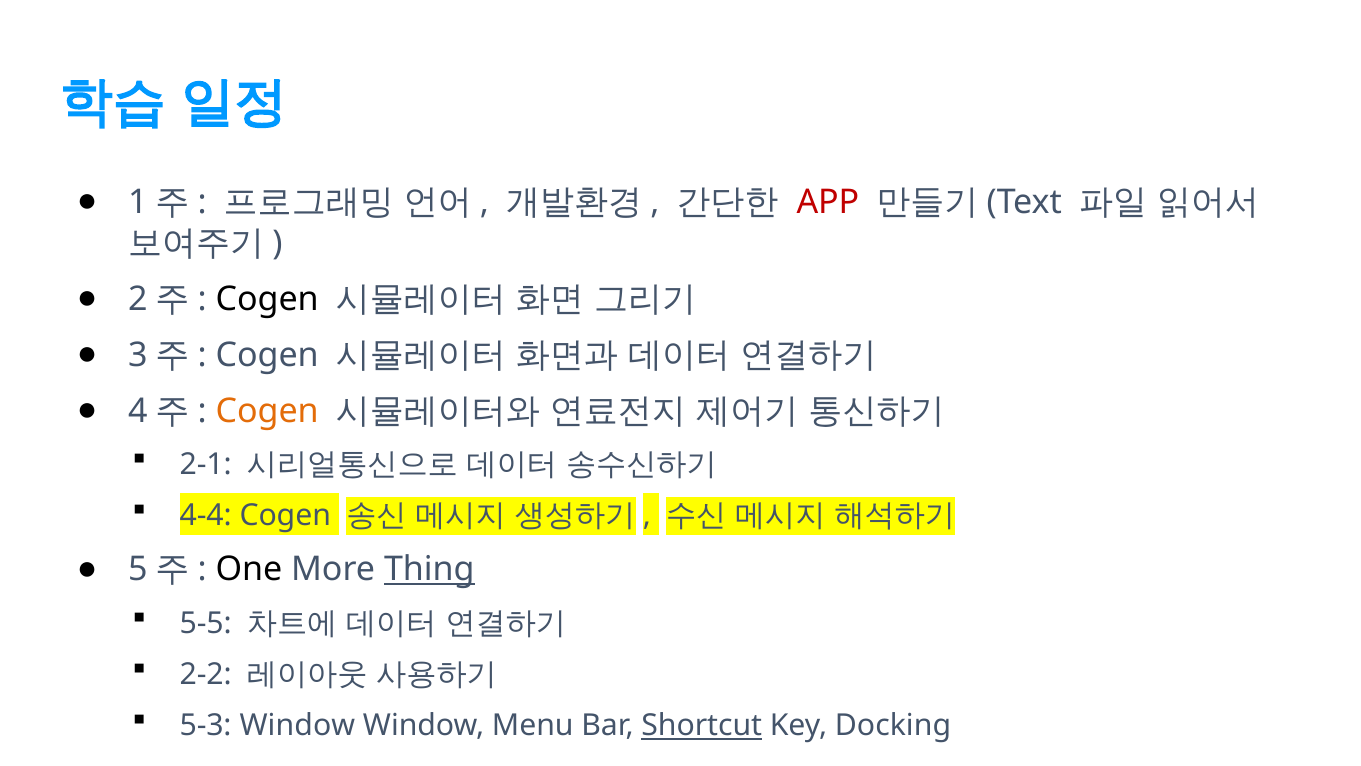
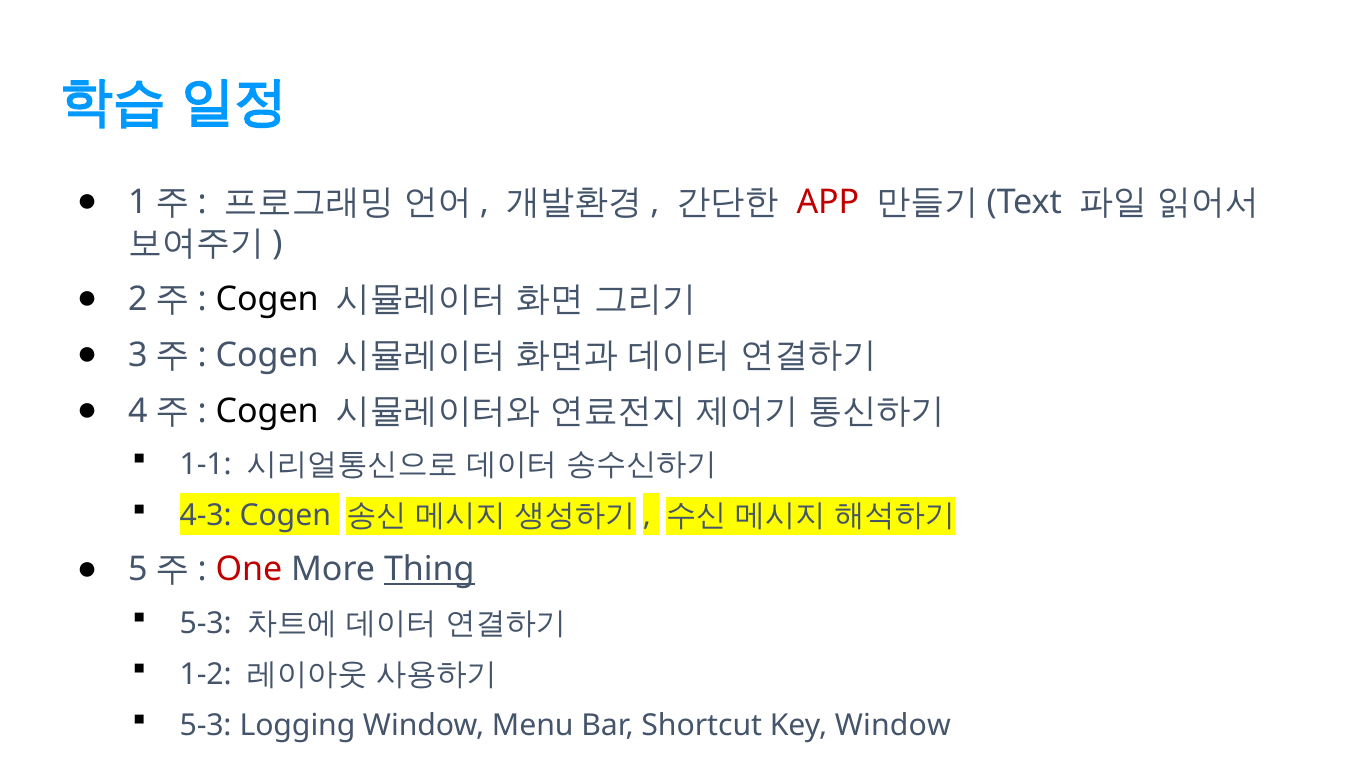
Cogen at (267, 411) colour: orange -> black
2-1: 2-1 -> 1-1
4-4: 4-4 -> 4-3
One colour: black -> red
5-5 at (206, 623): 5-5 -> 5-3
2-2: 2-2 -> 1-2
5-3 Window: Window -> Logging
Shortcut underline: present -> none
Key Docking: Docking -> Window
